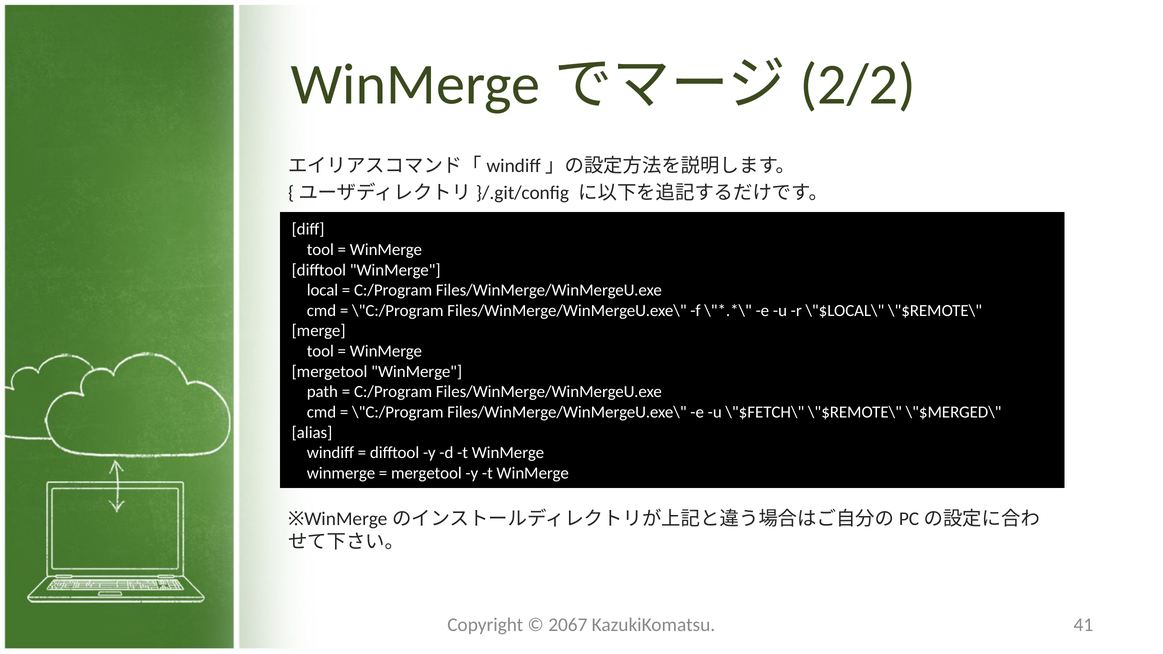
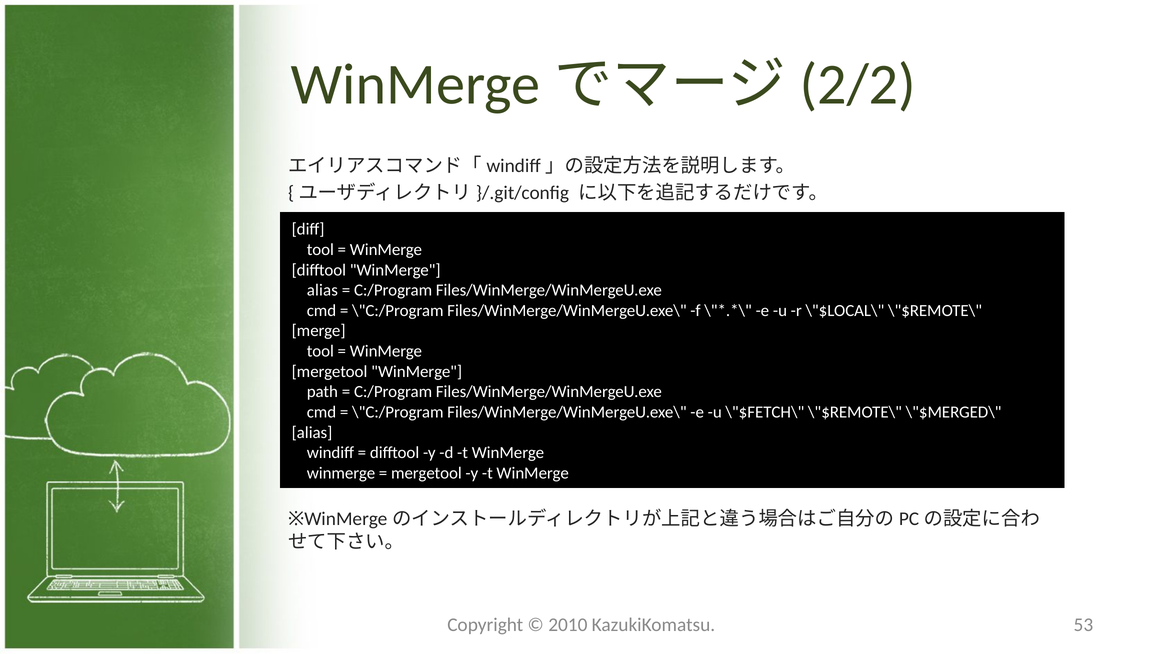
local at (322, 290): local -> alias
2067: 2067 -> 2010
41: 41 -> 53
